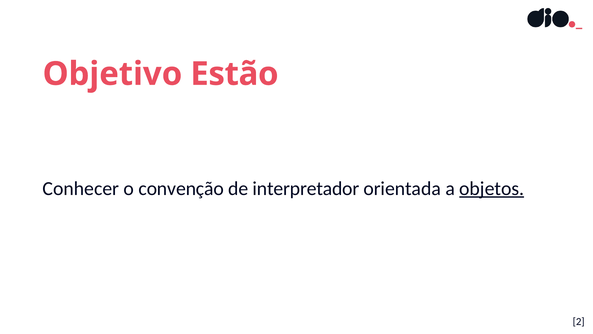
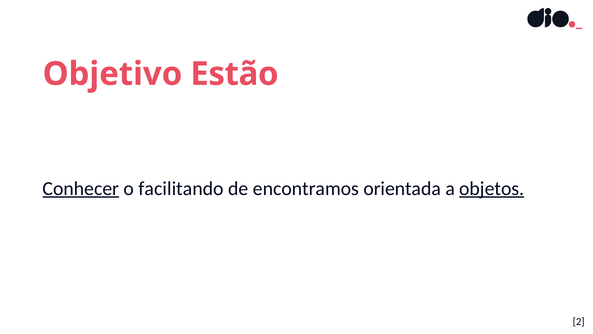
Conhecer underline: none -> present
convenção: convenção -> facilitando
interpretador: interpretador -> encontramos
